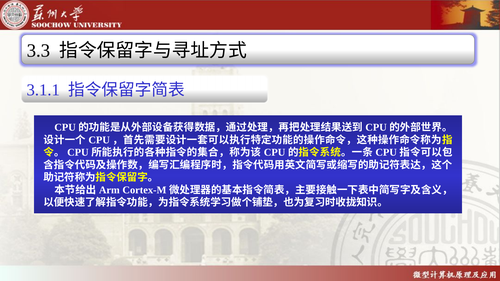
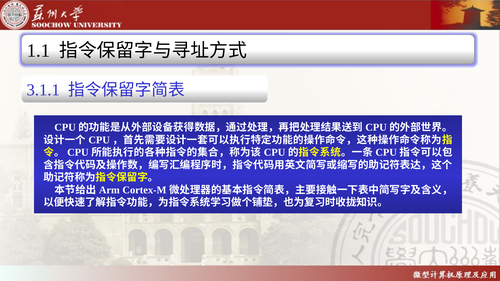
3.3: 3.3 -> 1.1
